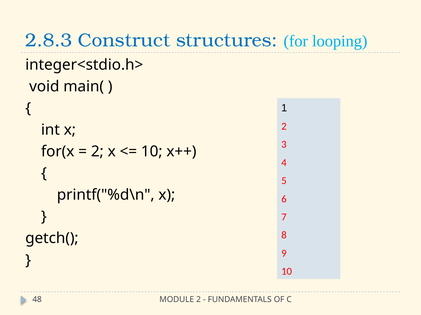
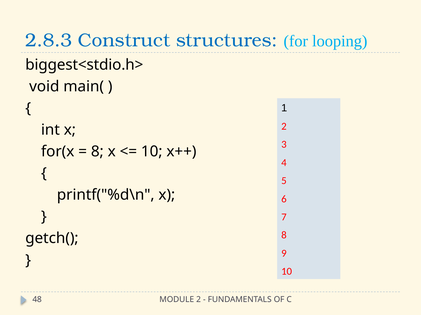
integer<stdio.h>: integer<stdio.h> -> biggest<stdio.h>
2 at (97, 152): 2 -> 8
